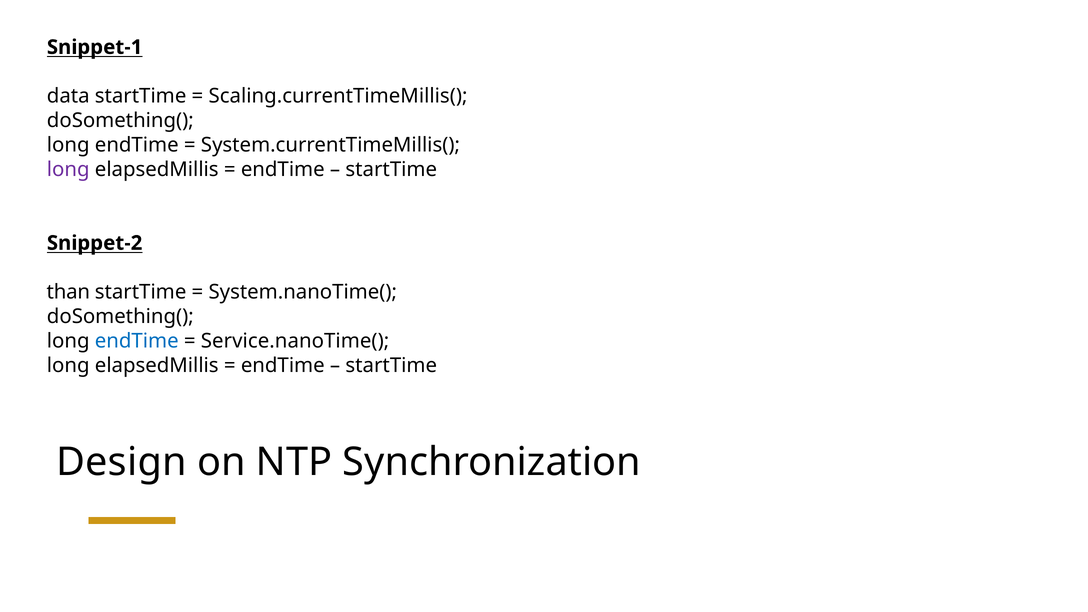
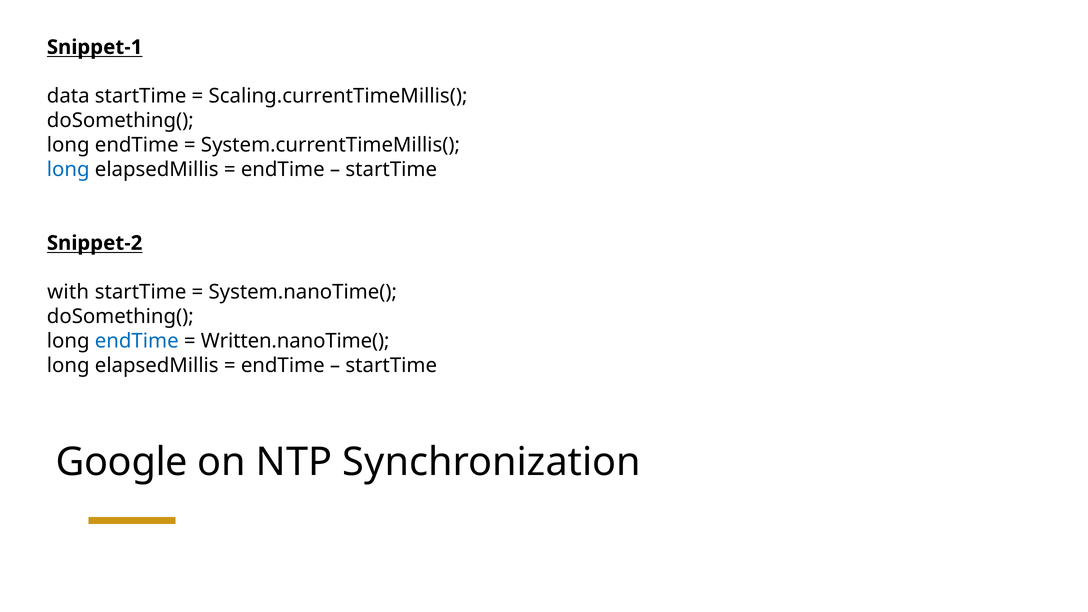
long at (68, 170) colour: purple -> blue
than: than -> with
Service.nanoTime(: Service.nanoTime( -> Written.nanoTime(
Design: Design -> Google
